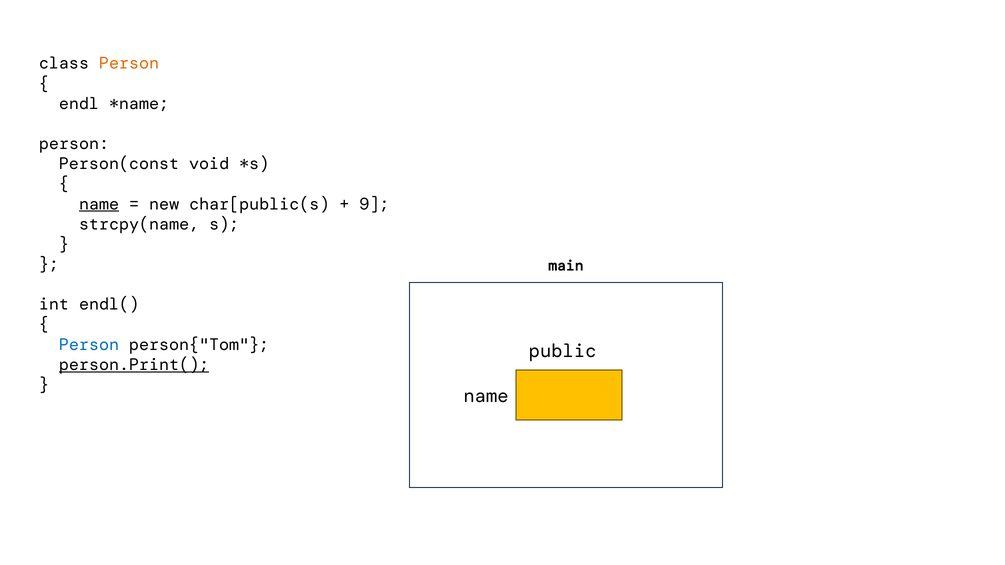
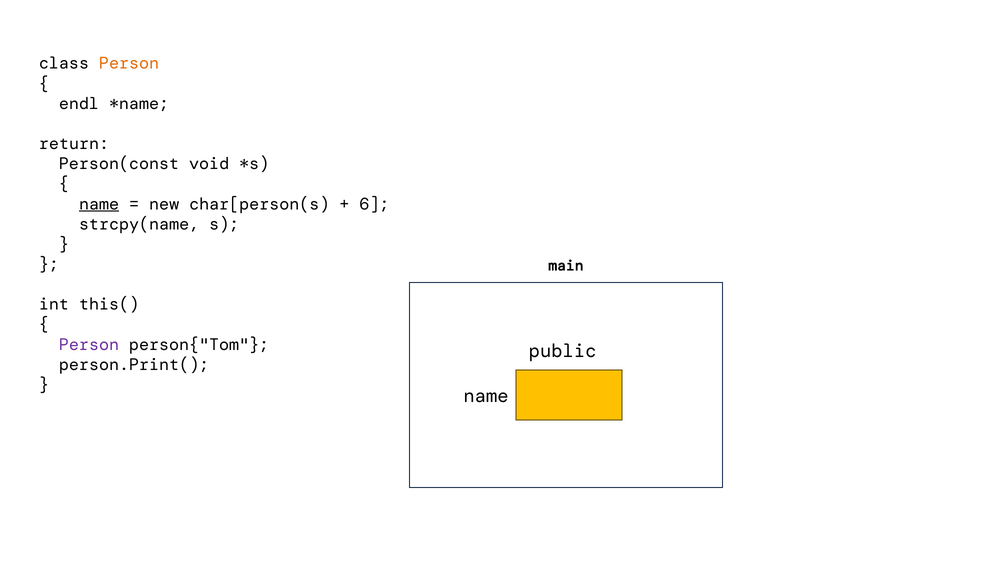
person at (74, 144): person -> return
char[public(s: char[public(s -> char[person(s
9: 9 -> 6
endl(: endl( -> this(
Person at (89, 345) colour: blue -> purple
person.Print( underline: present -> none
